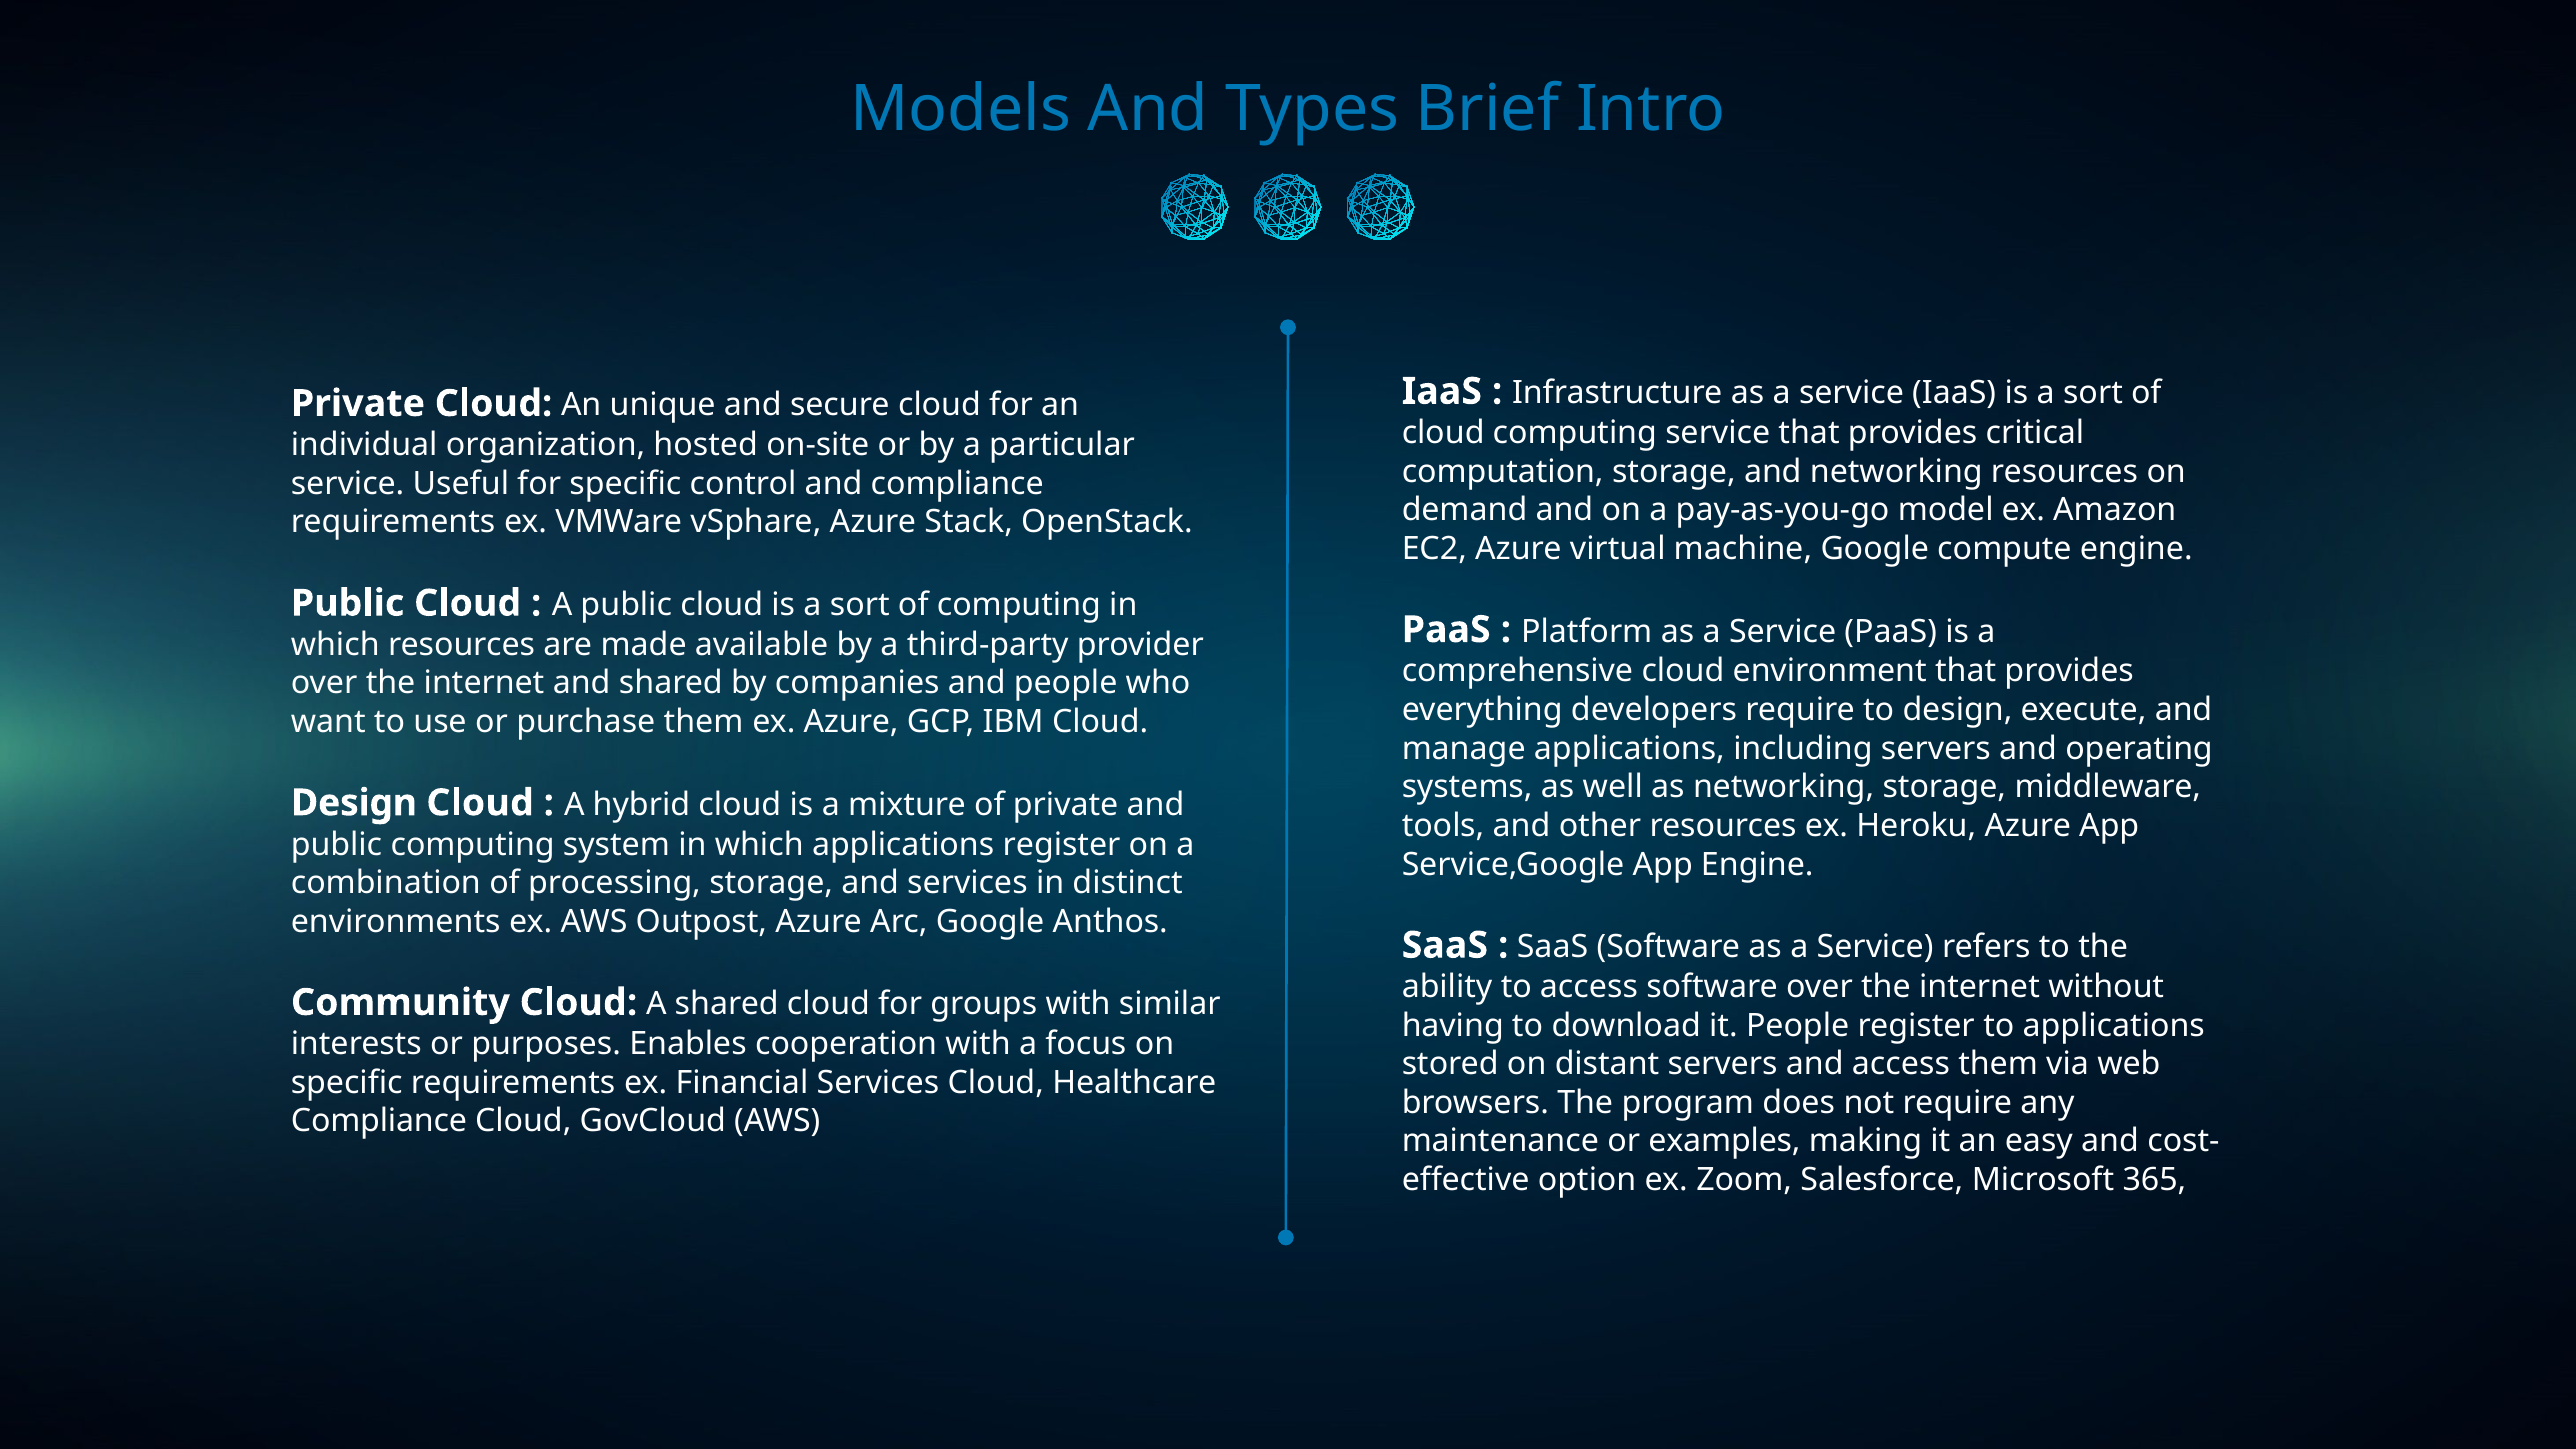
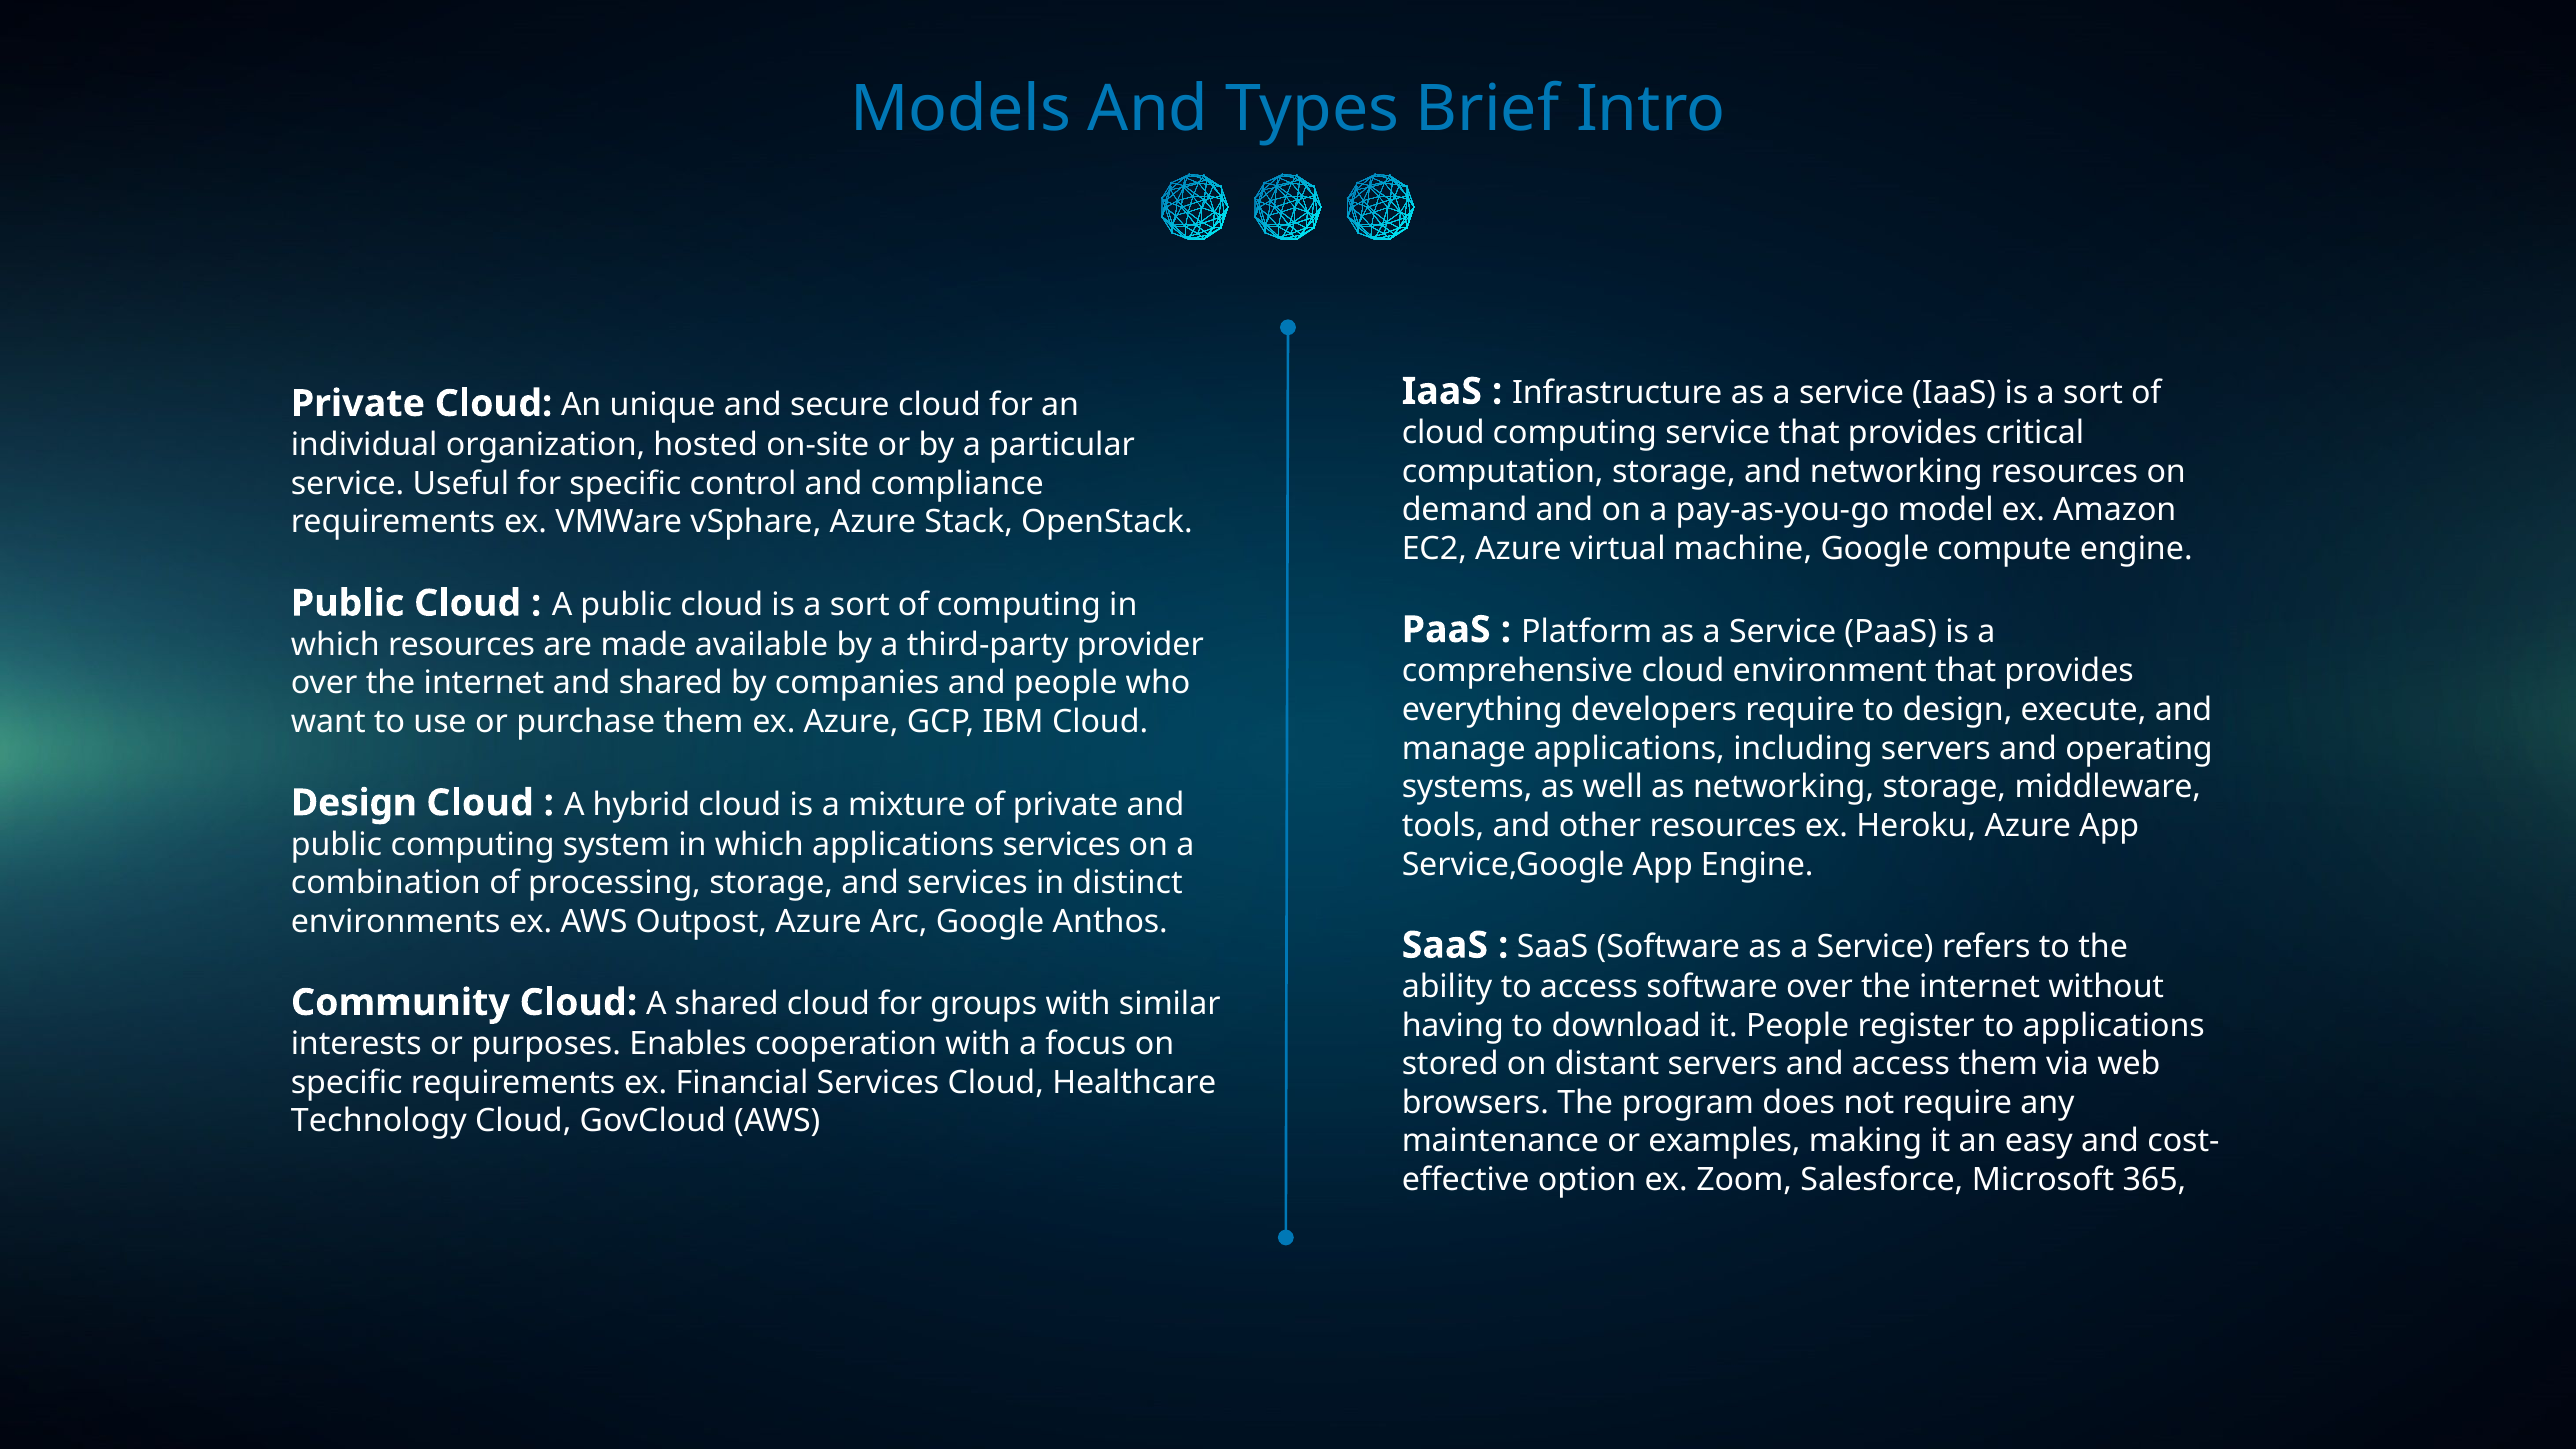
applications register: register -> services
Compliance at (379, 1121): Compliance -> Technology
